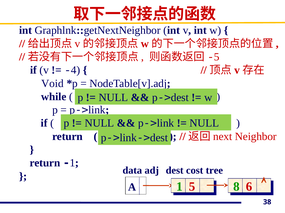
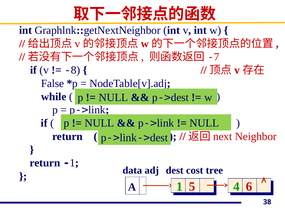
5 at (217, 57): 5 -> 7
4: 4 -> 8
Void: Void -> False
8: 8 -> 4
